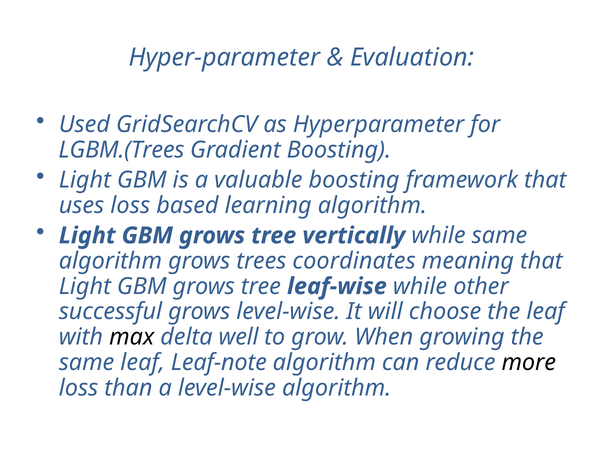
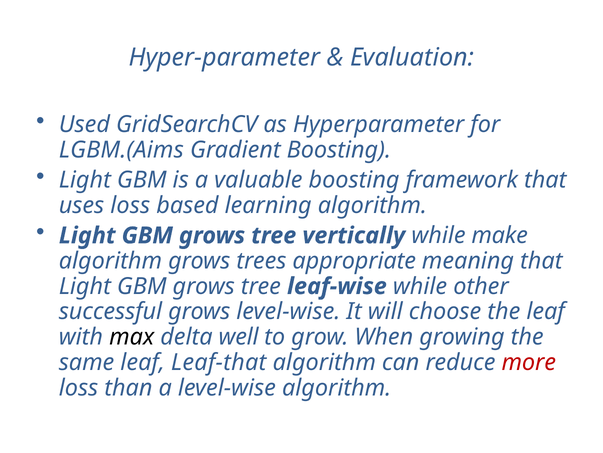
LGBM.(Trees: LGBM.(Trees -> LGBM.(Aims
while same: same -> make
coordinates: coordinates -> appropriate
Leaf-note: Leaf-note -> Leaf-that
more colour: black -> red
